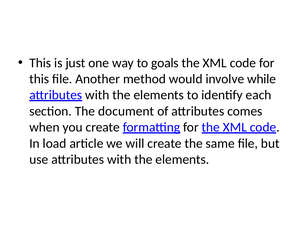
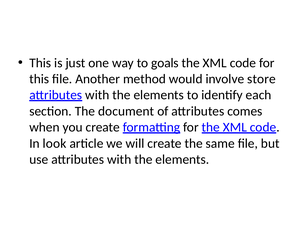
while: while -> store
load: load -> look
